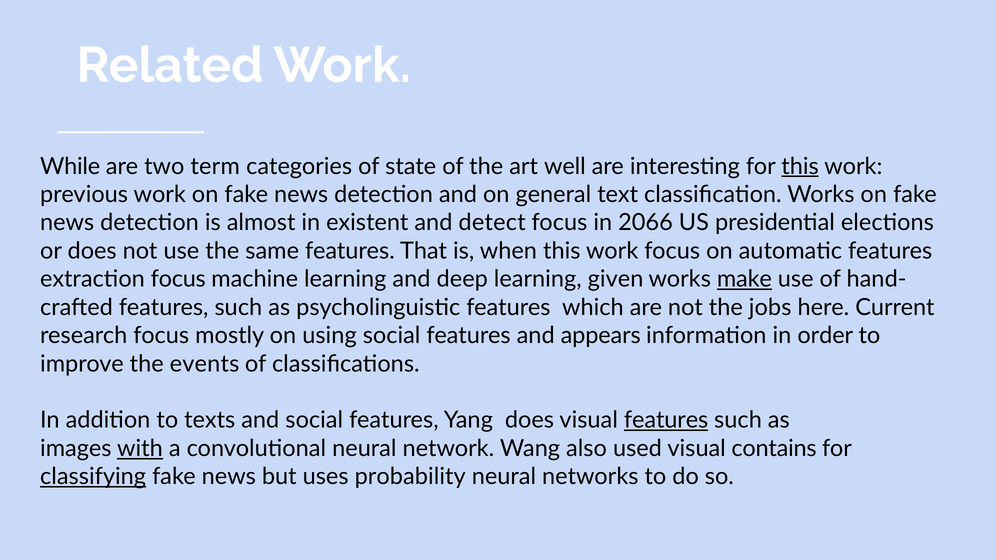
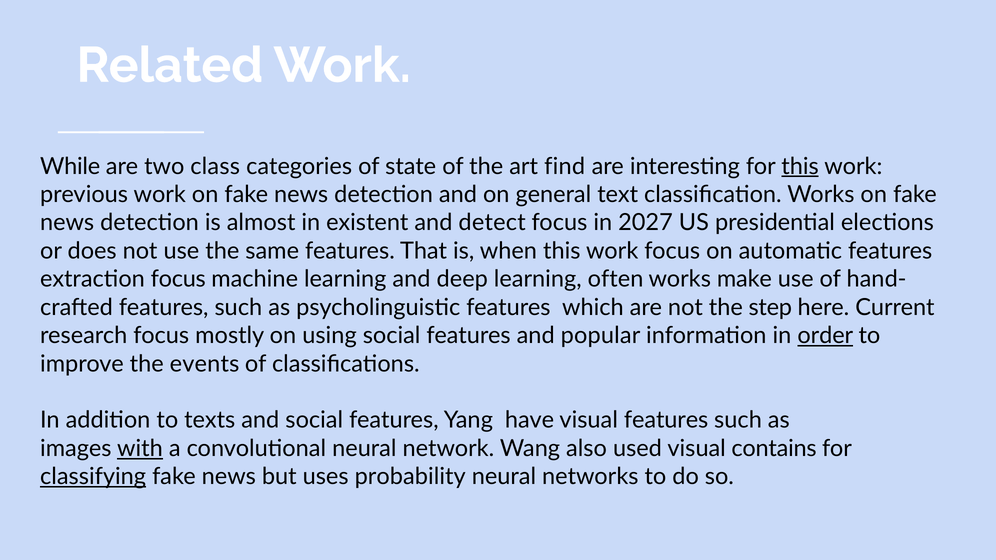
term: term -> class
well: well -> find
2066: 2066 -> 2027
given: given -> often
make underline: present -> none
jobs: jobs -> step
appears: appears -> popular
order underline: none -> present
Yang does: does -> have
features at (666, 420) underline: present -> none
